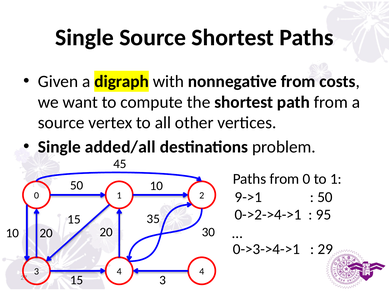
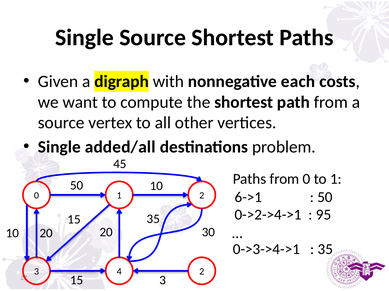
nonnegative from: from -> each
9->1: 9->1 -> 6->1
29 at (325, 250): 29 -> 35
4 4: 4 -> 2
